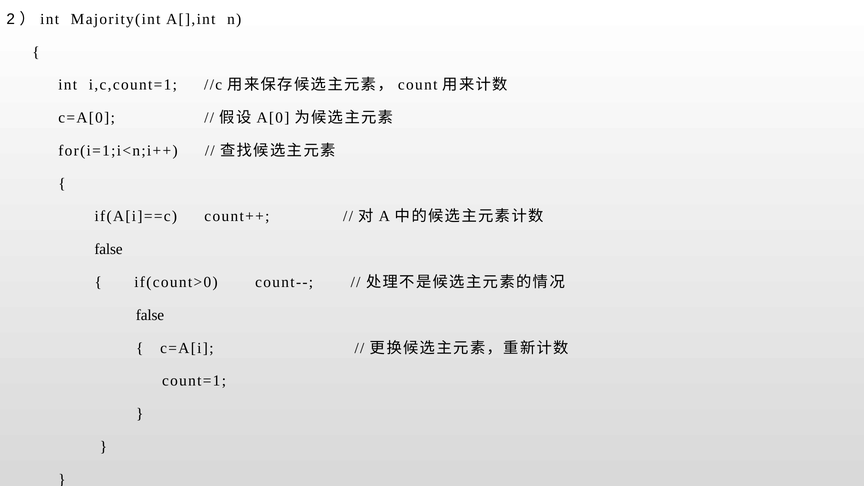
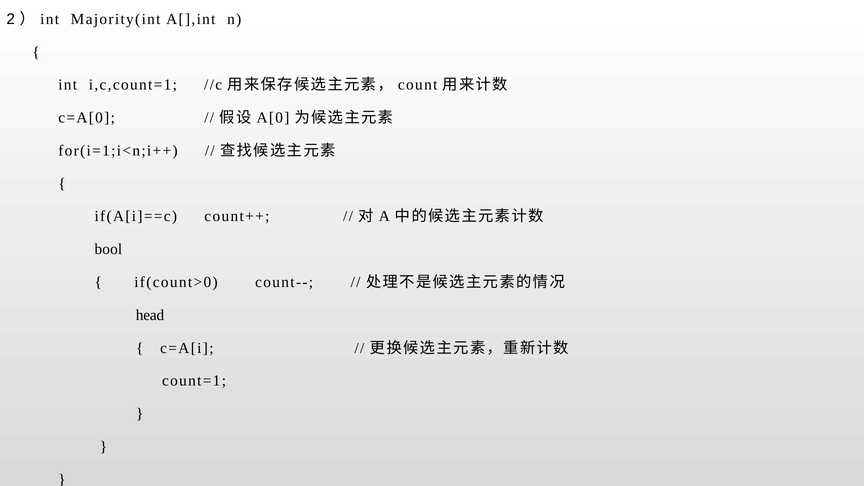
false at (109, 249): false -> bool
false at (150, 315): false -> head
